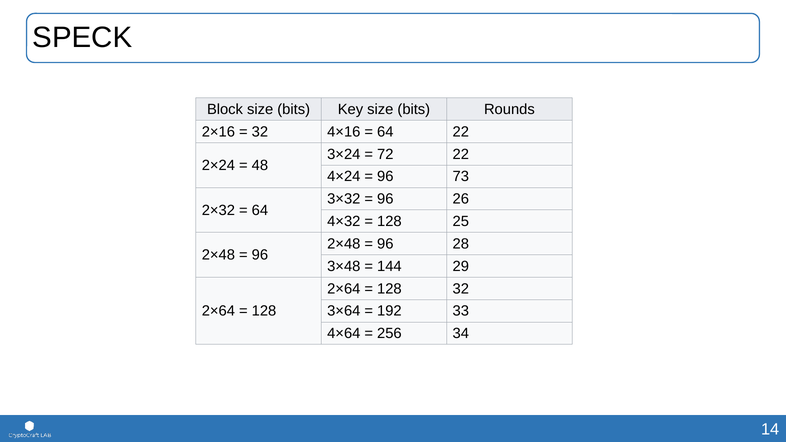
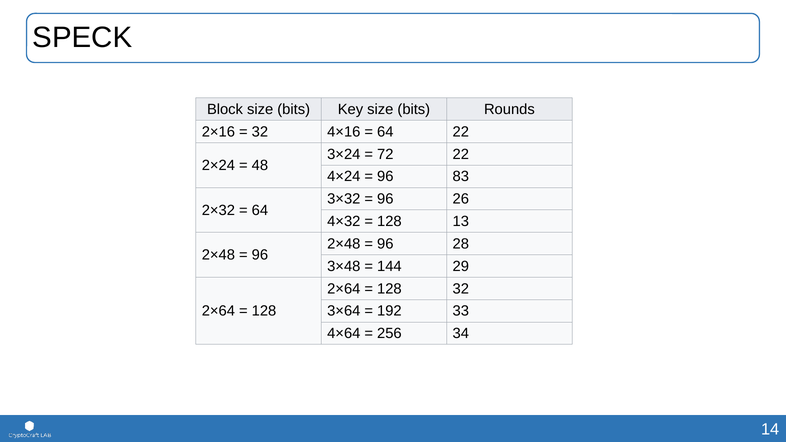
73: 73 -> 83
25: 25 -> 13
